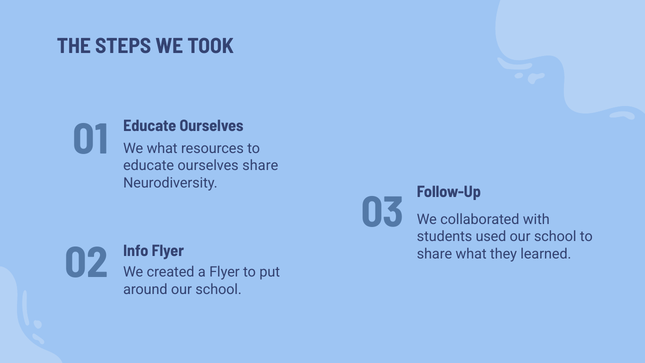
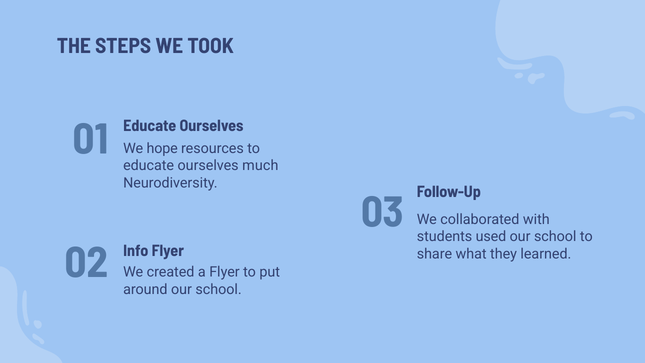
We what: what -> hope
ourselves share: share -> much
